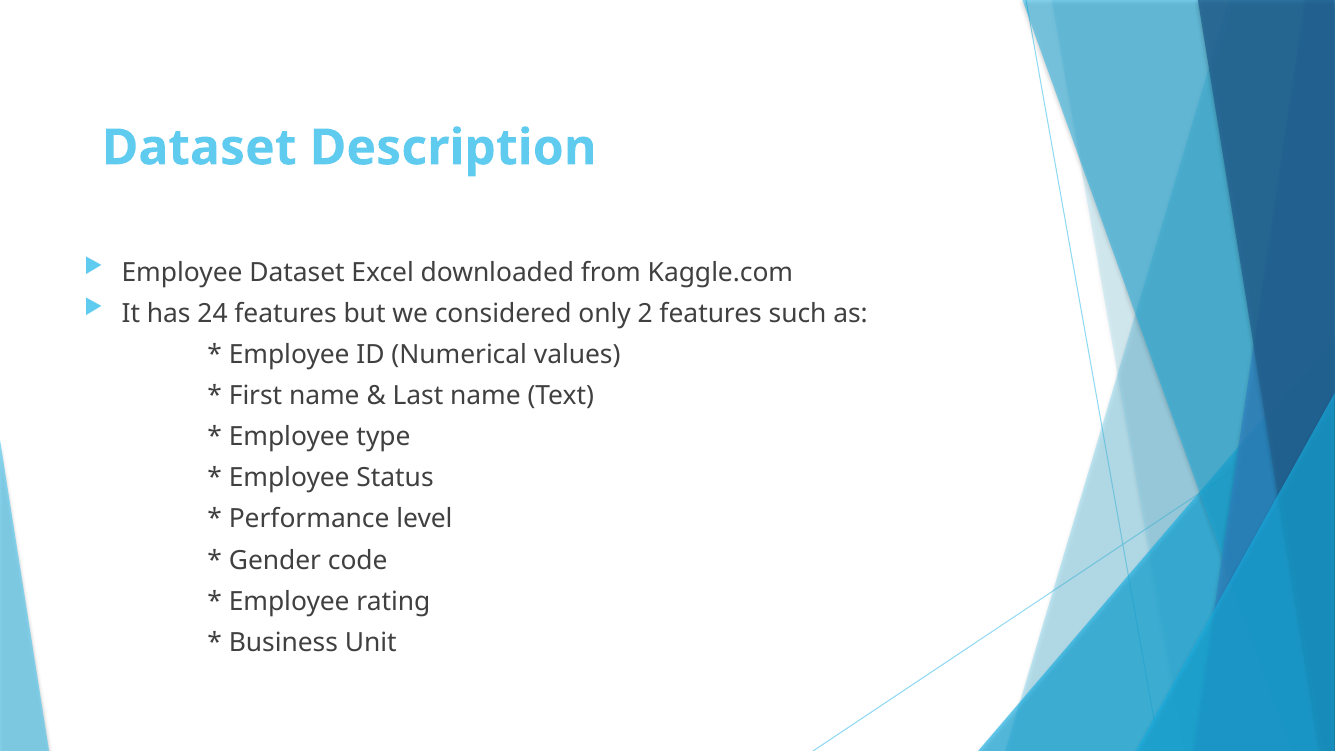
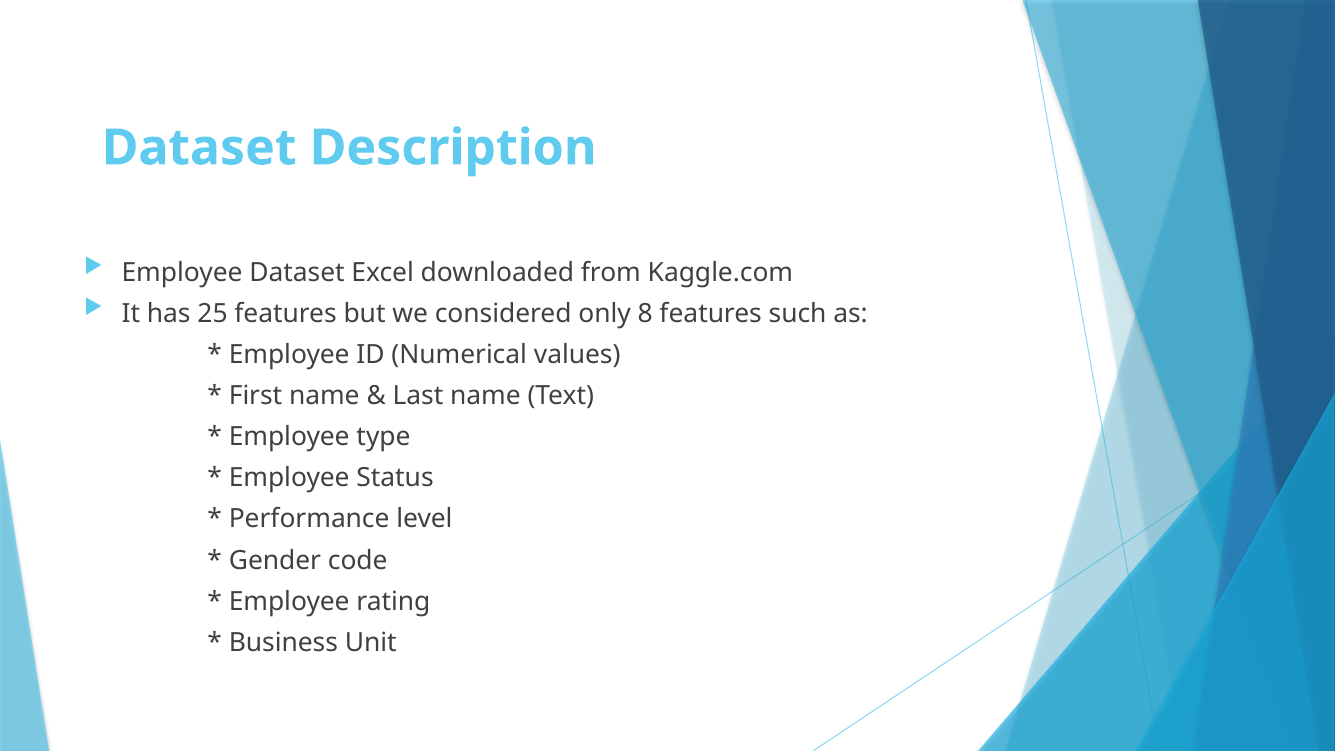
24: 24 -> 25
2: 2 -> 8
